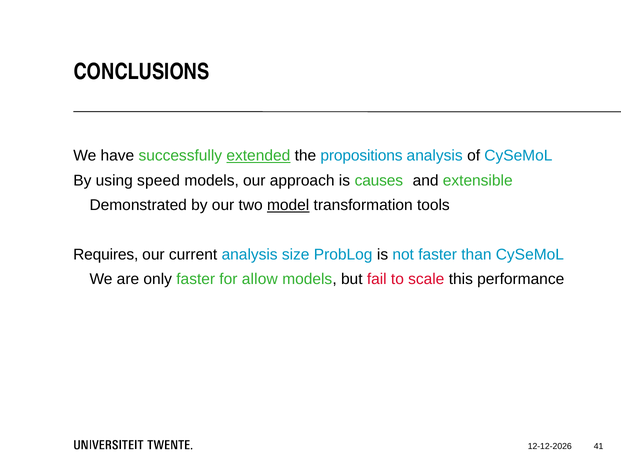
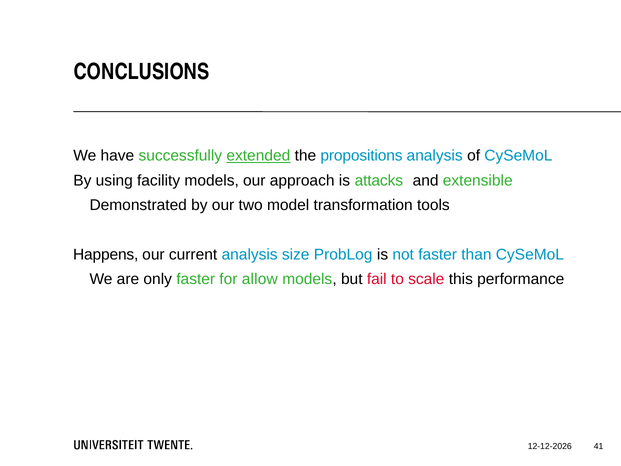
speed: speed -> facility
causes: causes -> attacks
model underline: present -> none
Requires: Requires -> Happens
